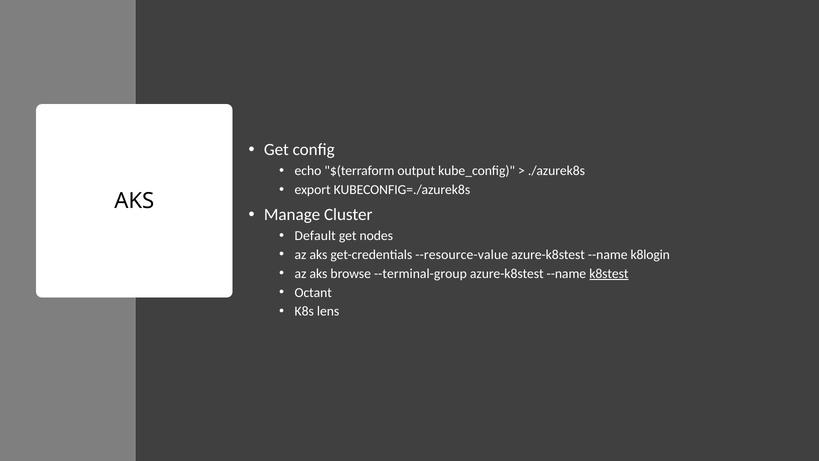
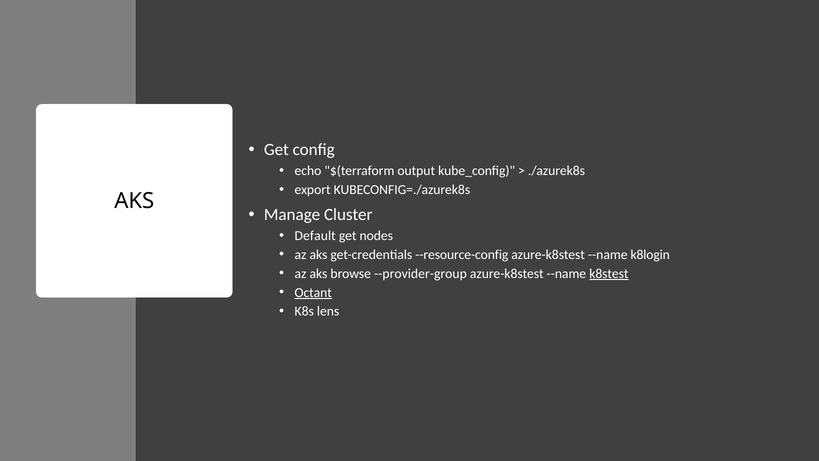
--resource-value: --resource-value -> --resource-config
--terminal-group: --terminal-group -> --provider-group
Octant underline: none -> present
